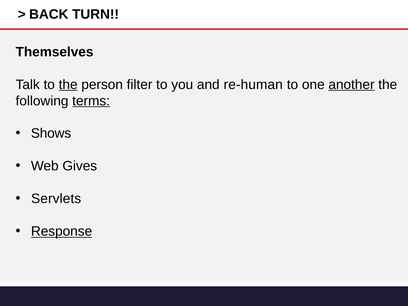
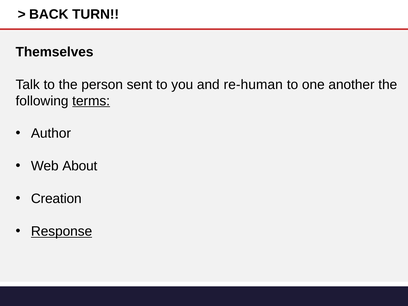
the at (68, 85) underline: present -> none
filter: filter -> sent
another underline: present -> none
Shows: Shows -> Author
Gives: Gives -> About
Servlets: Servlets -> Creation
